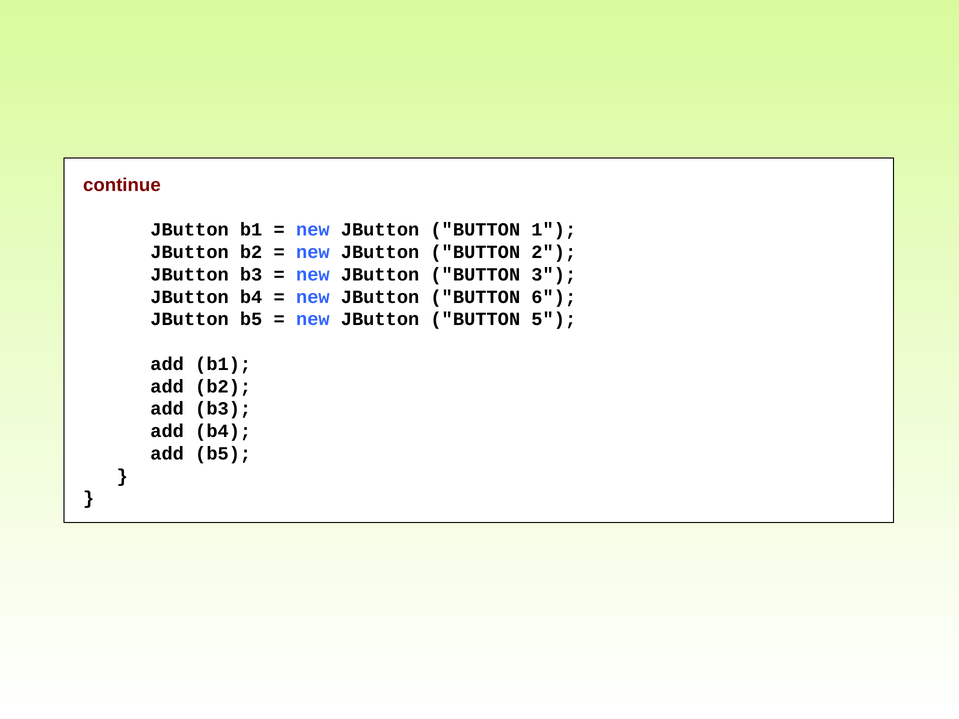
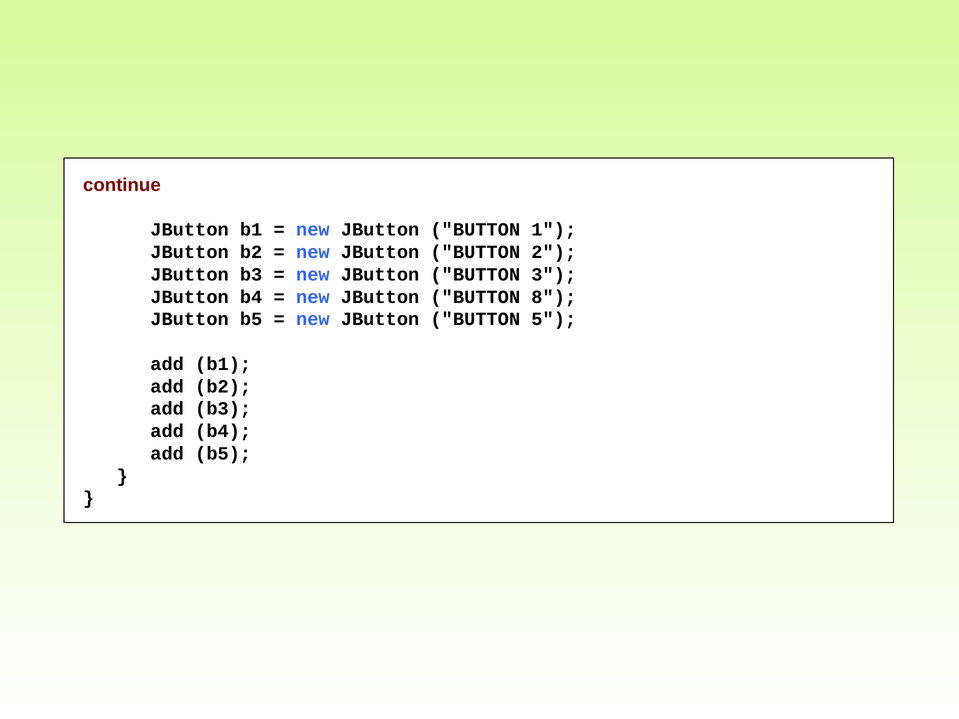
6: 6 -> 8
